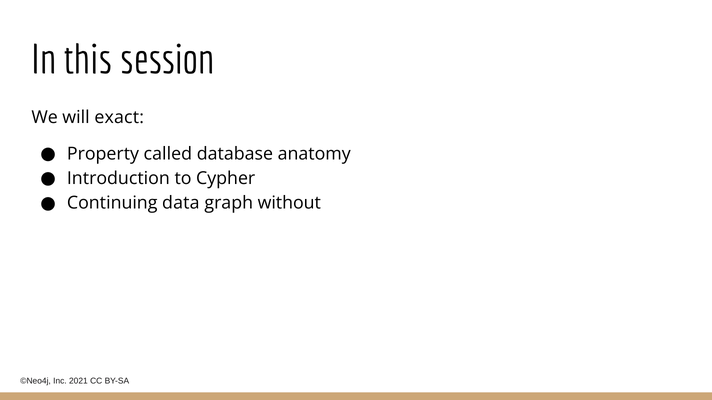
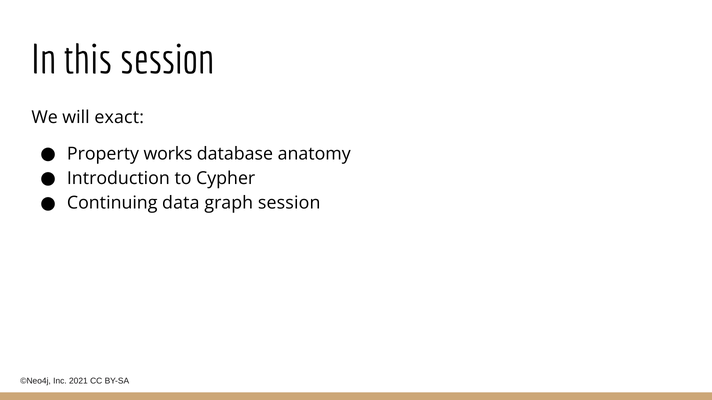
called: called -> works
graph without: without -> session
